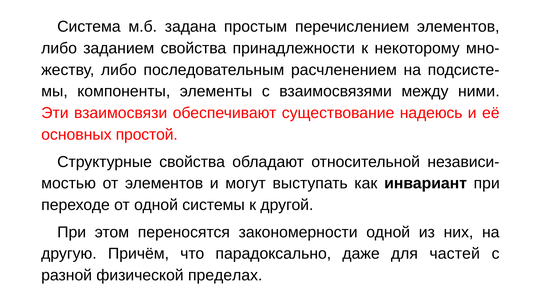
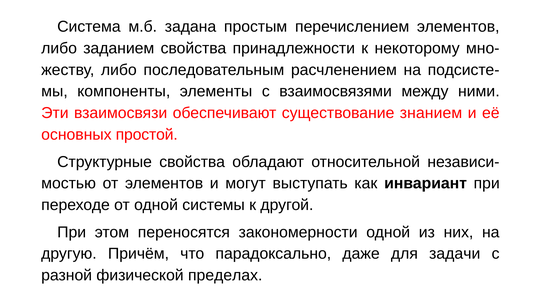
надеюсь: надеюсь -> знанием
частей: частей -> задачи
